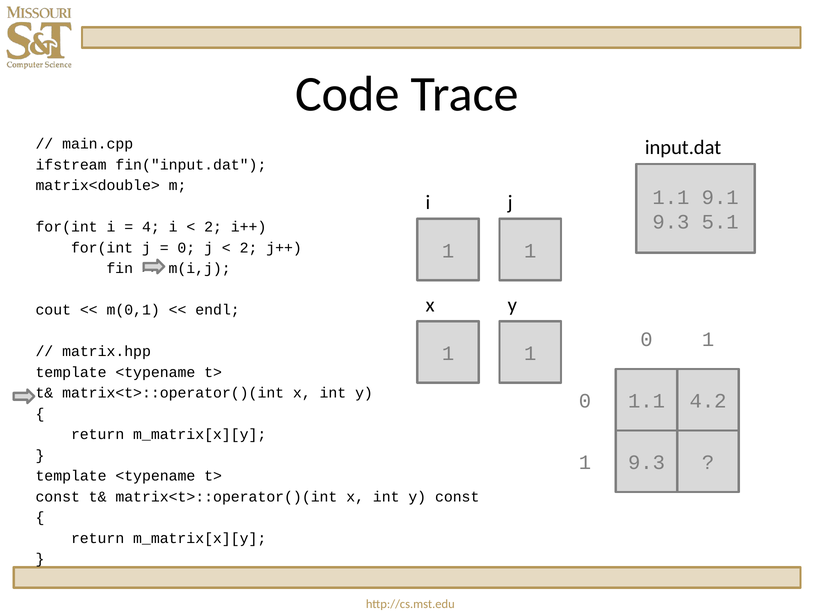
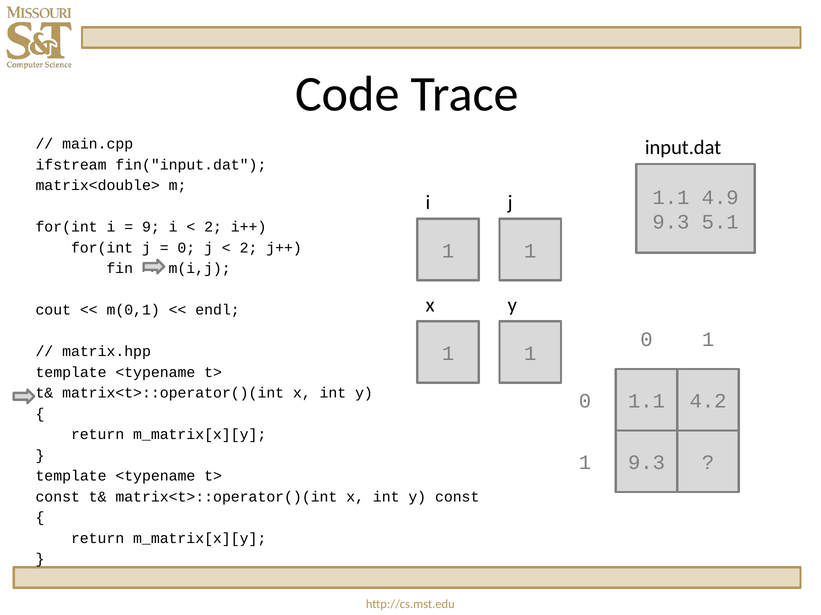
9.1: 9.1 -> 4.9
4: 4 -> 9
